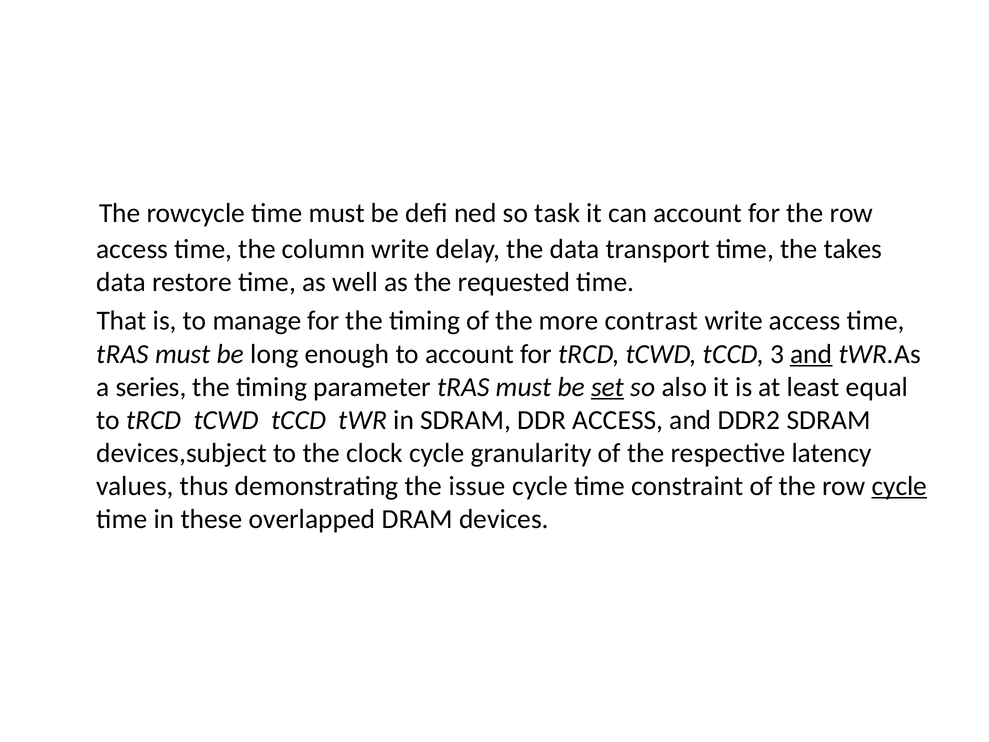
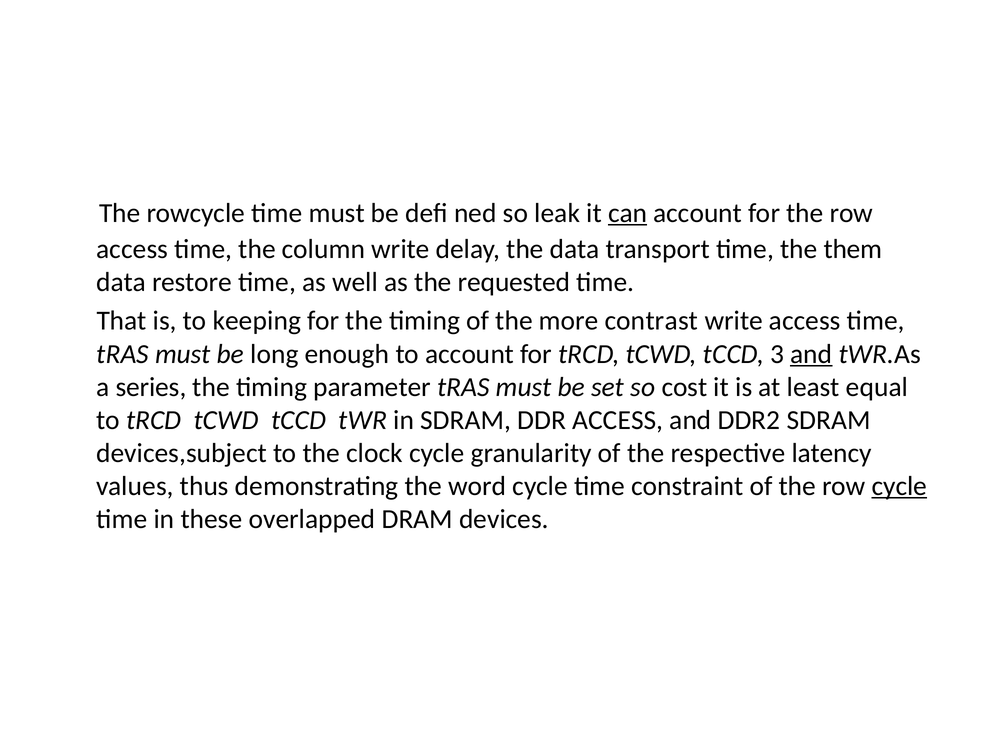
task: task -> leak
can underline: none -> present
takes: takes -> them
manage: manage -> keeping
set underline: present -> none
also: also -> cost
issue: issue -> word
